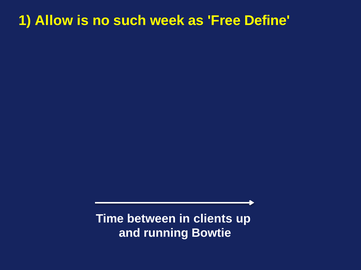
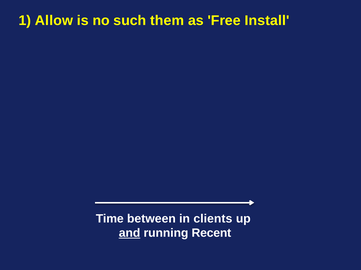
week: week -> them
Define: Define -> Install
and underline: none -> present
Bowtie: Bowtie -> Recent
